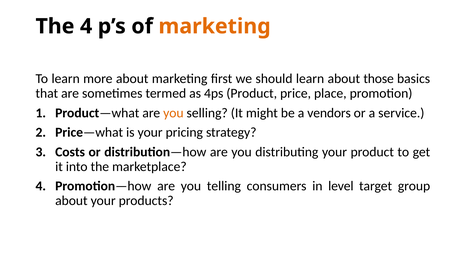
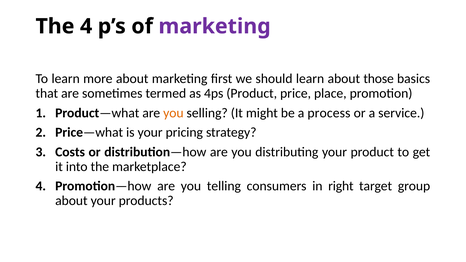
marketing at (215, 26) colour: orange -> purple
vendors: vendors -> process
level: level -> right
